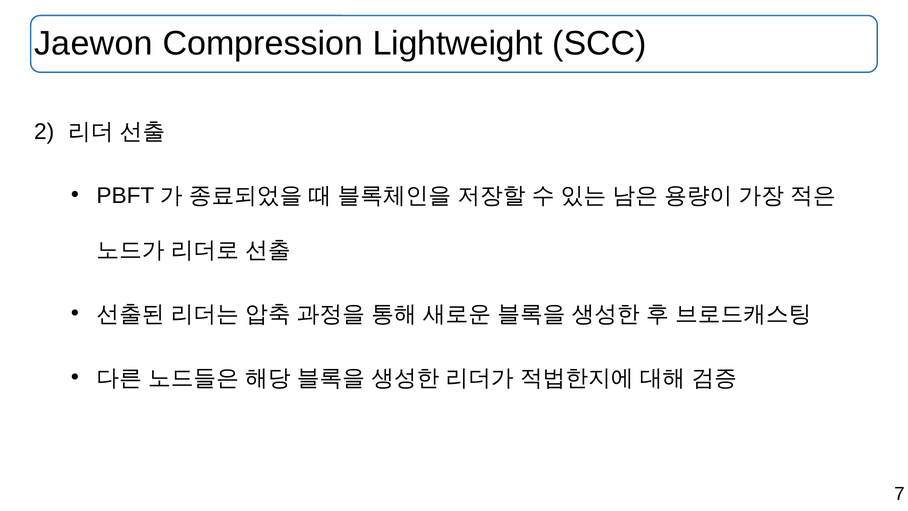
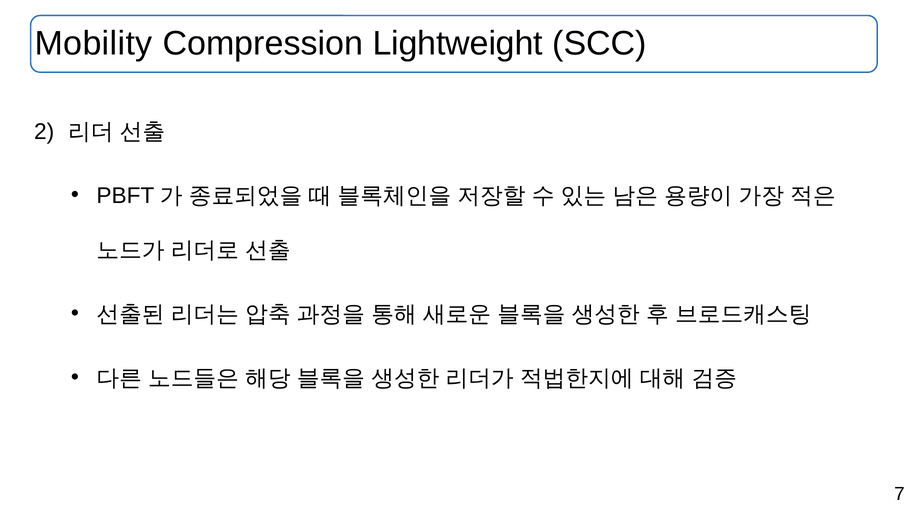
Jaewon: Jaewon -> Mobility
